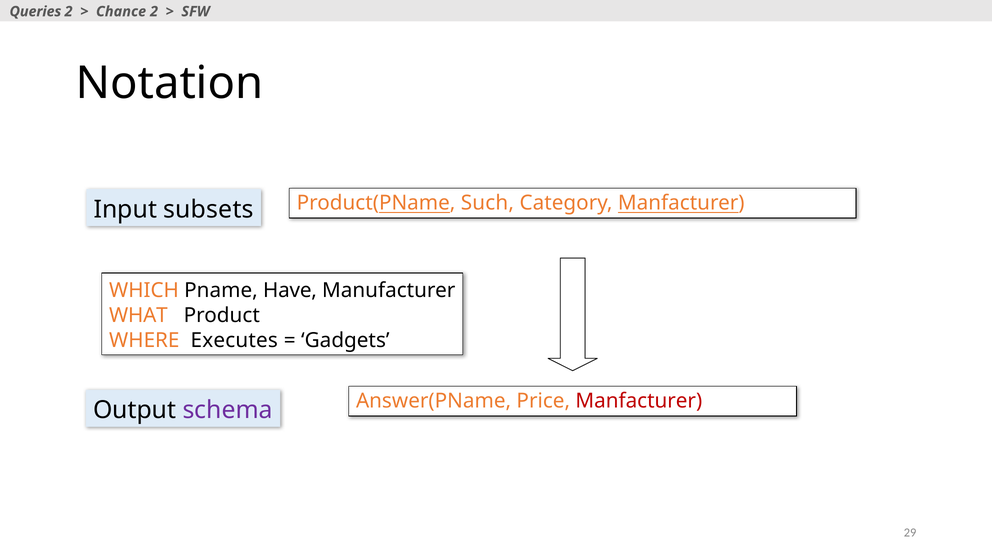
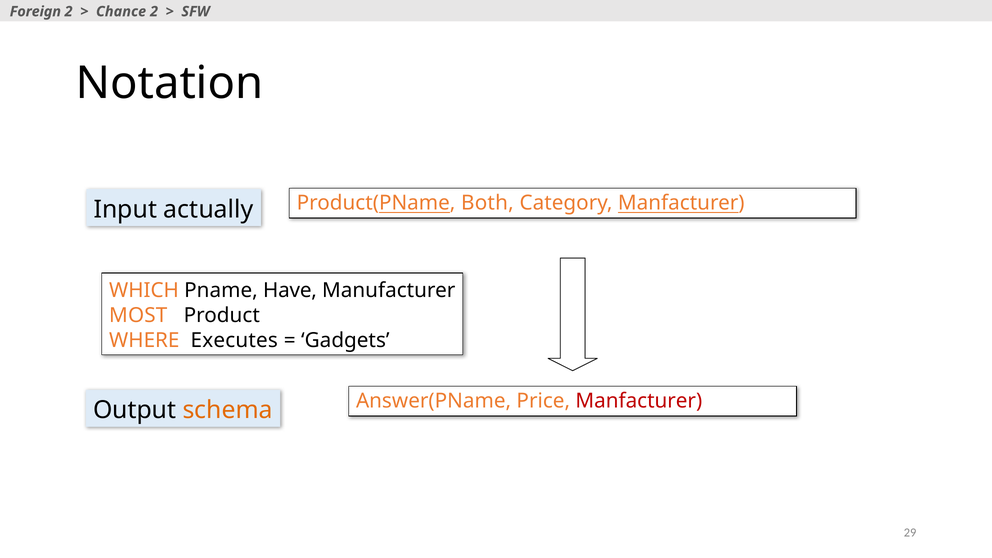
Queries: Queries -> Foreign
Such: Such -> Both
subsets: subsets -> actually
WHAT: WHAT -> MOST
schema colour: purple -> orange
